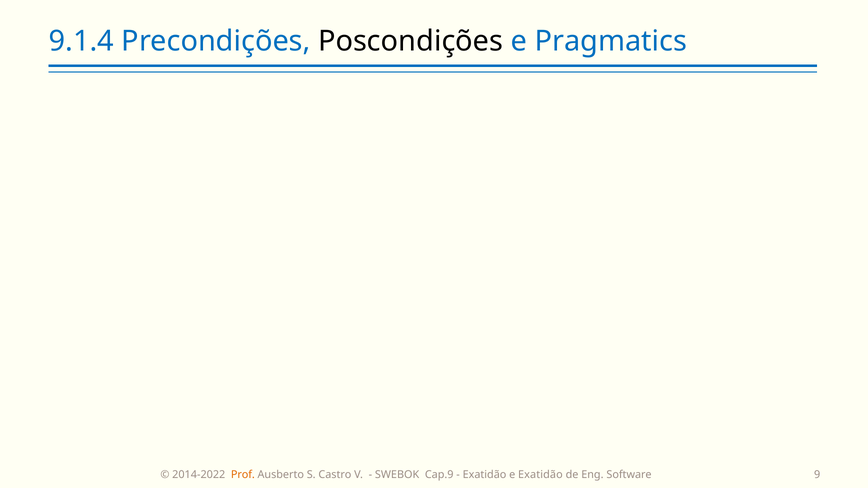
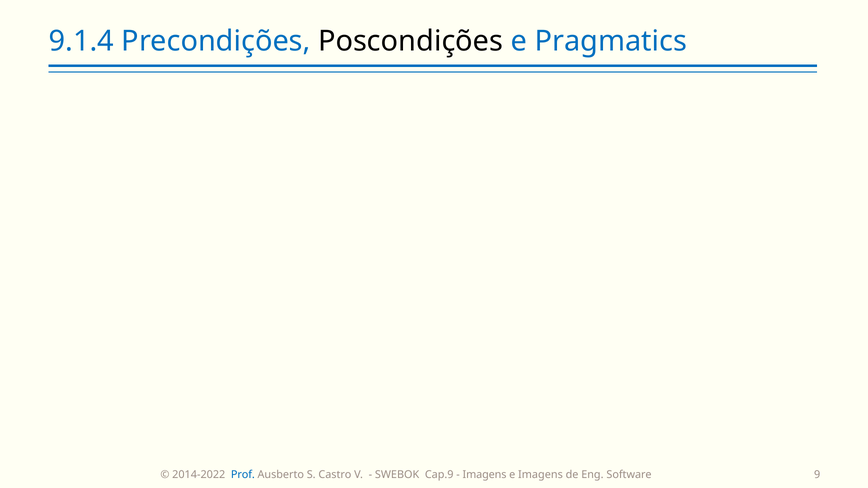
Prof colour: orange -> blue
Exatidão at (485, 475): Exatidão -> Imagens
e Exatidão: Exatidão -> Imagens
